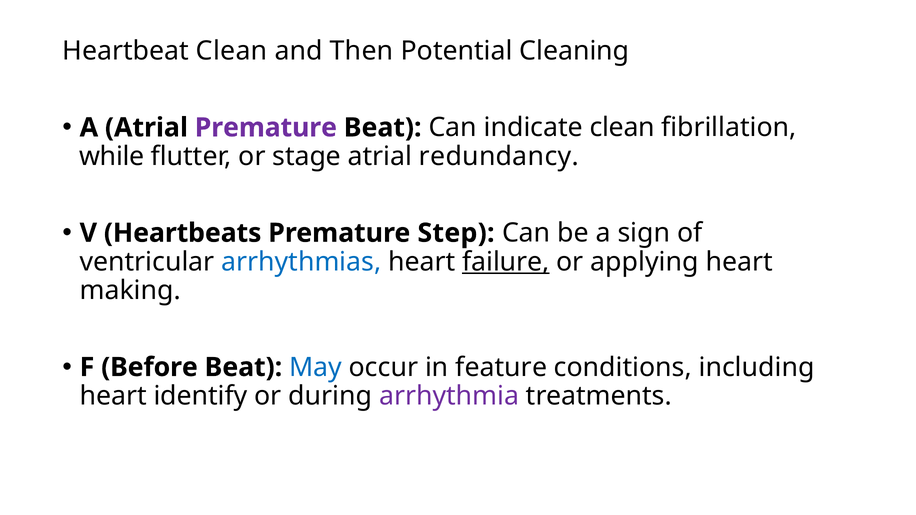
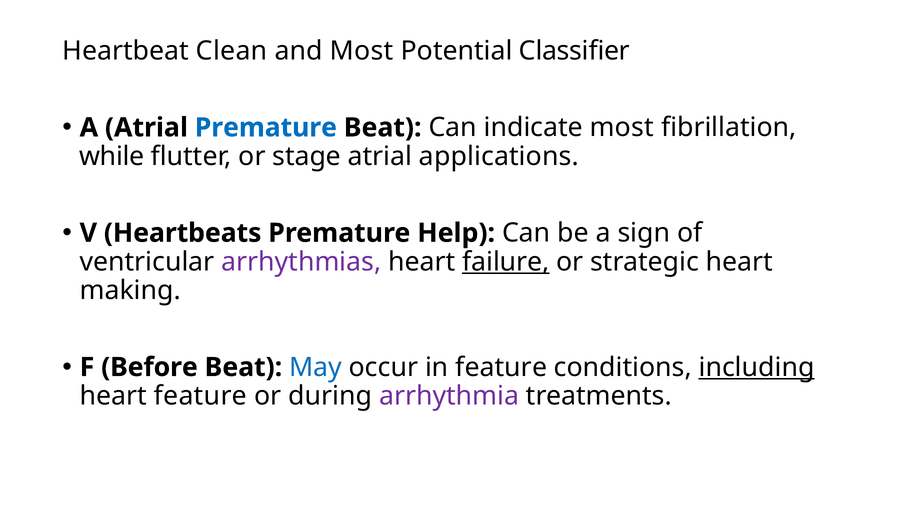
and Then: Then -> Most
Cleaning: Cleaning -> Classifier
Premature at (266, 128) colour: purple -> blue
indicate clean: clean -> most
redundancy: redundancy -> applications
Step: Step -> Help
arrhythmias colour: blue -> purple
applying: applying -> strategic
including underline: none -> present
heart identify: identify -> feature
